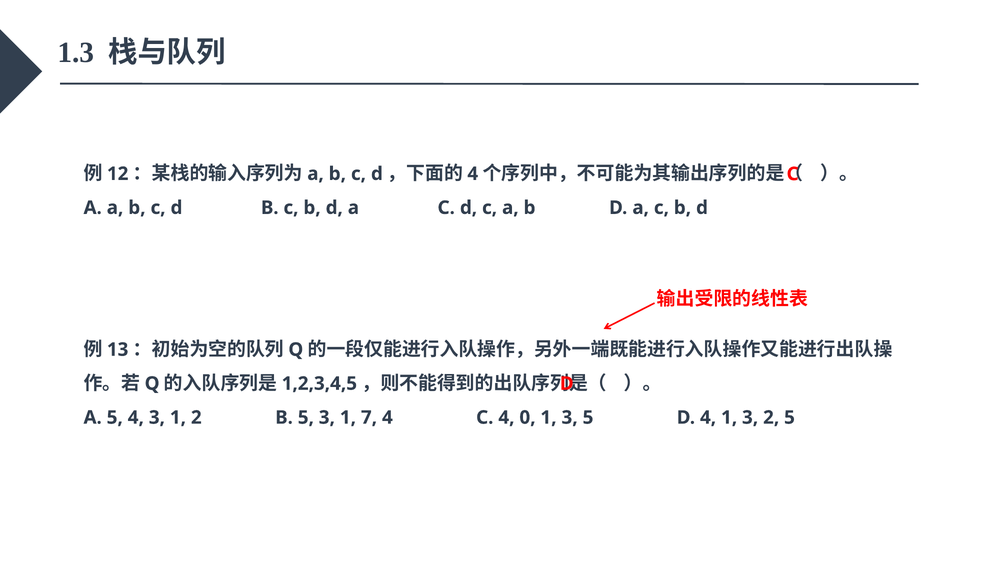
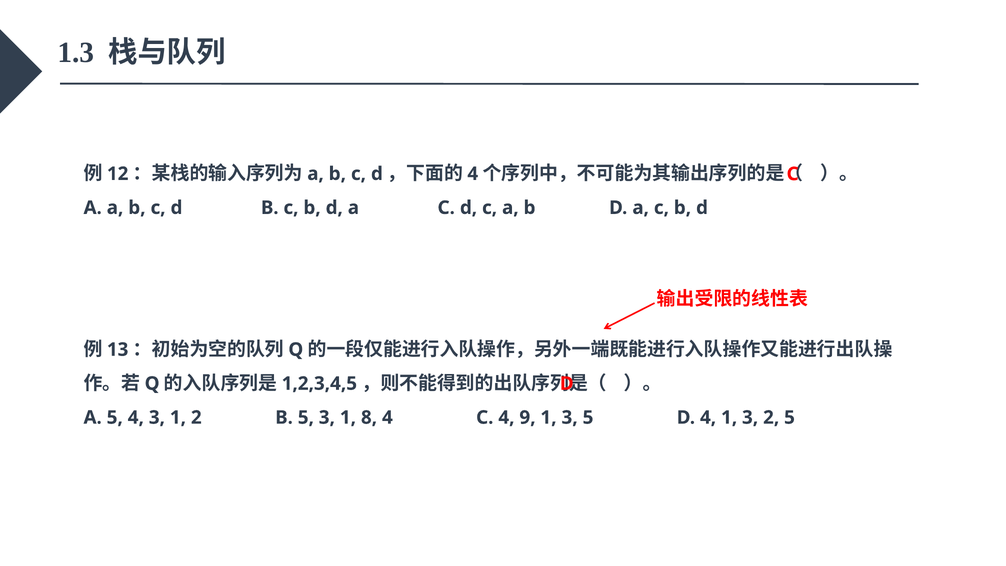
7: 7 -> 8
0: 0 -> 9
